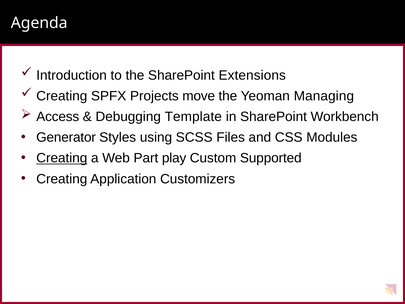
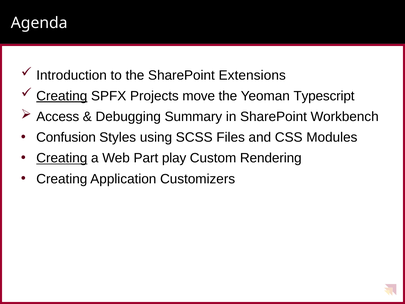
Creating at (62, 96) underline: none -> present
Managing: Managing -> Typescript
Template: Template -> Summary
Generator: Generator -> Confusion
Supported: Supported -> Rendering
